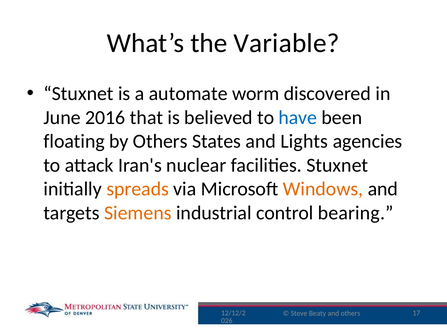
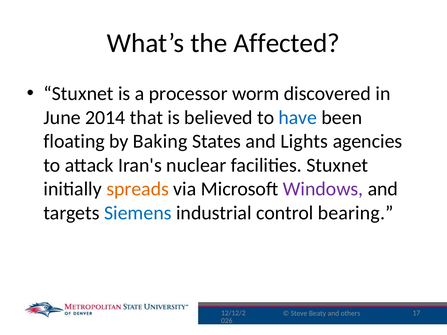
Variable: Variable -> Affected
automate: automate -> processor
2016: 2016 -> 2014
by Others: Others -> Baking
Windows colour: orange -> purple
Siemens colour: orange -> blue
